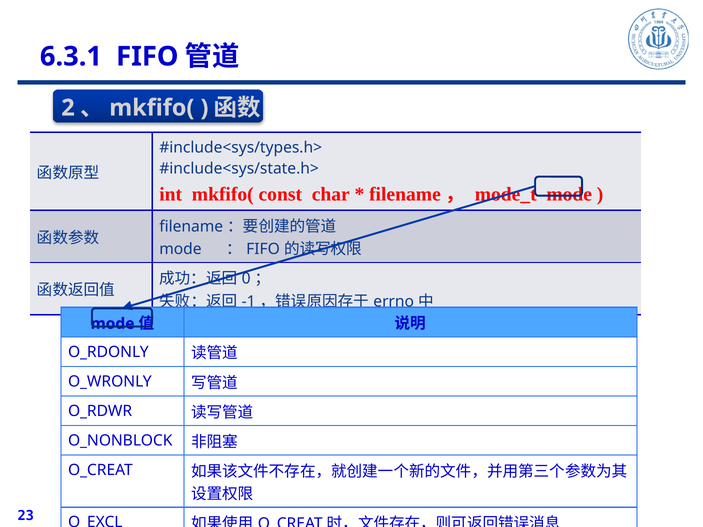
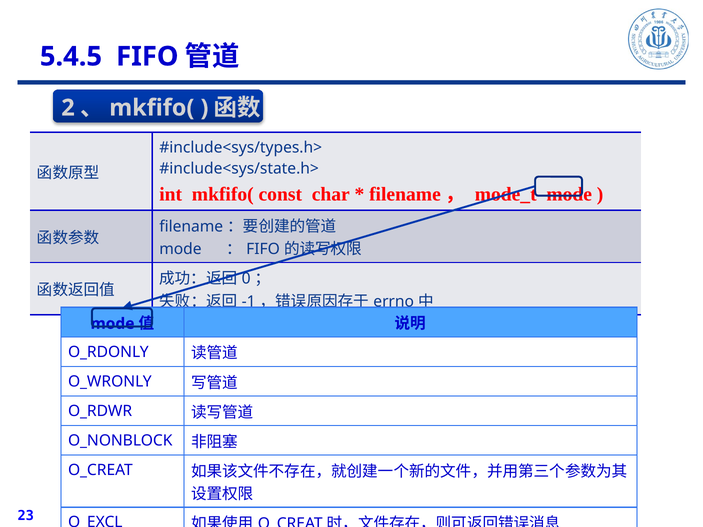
6.3.1: 6.3.1 -> 5.4.5
